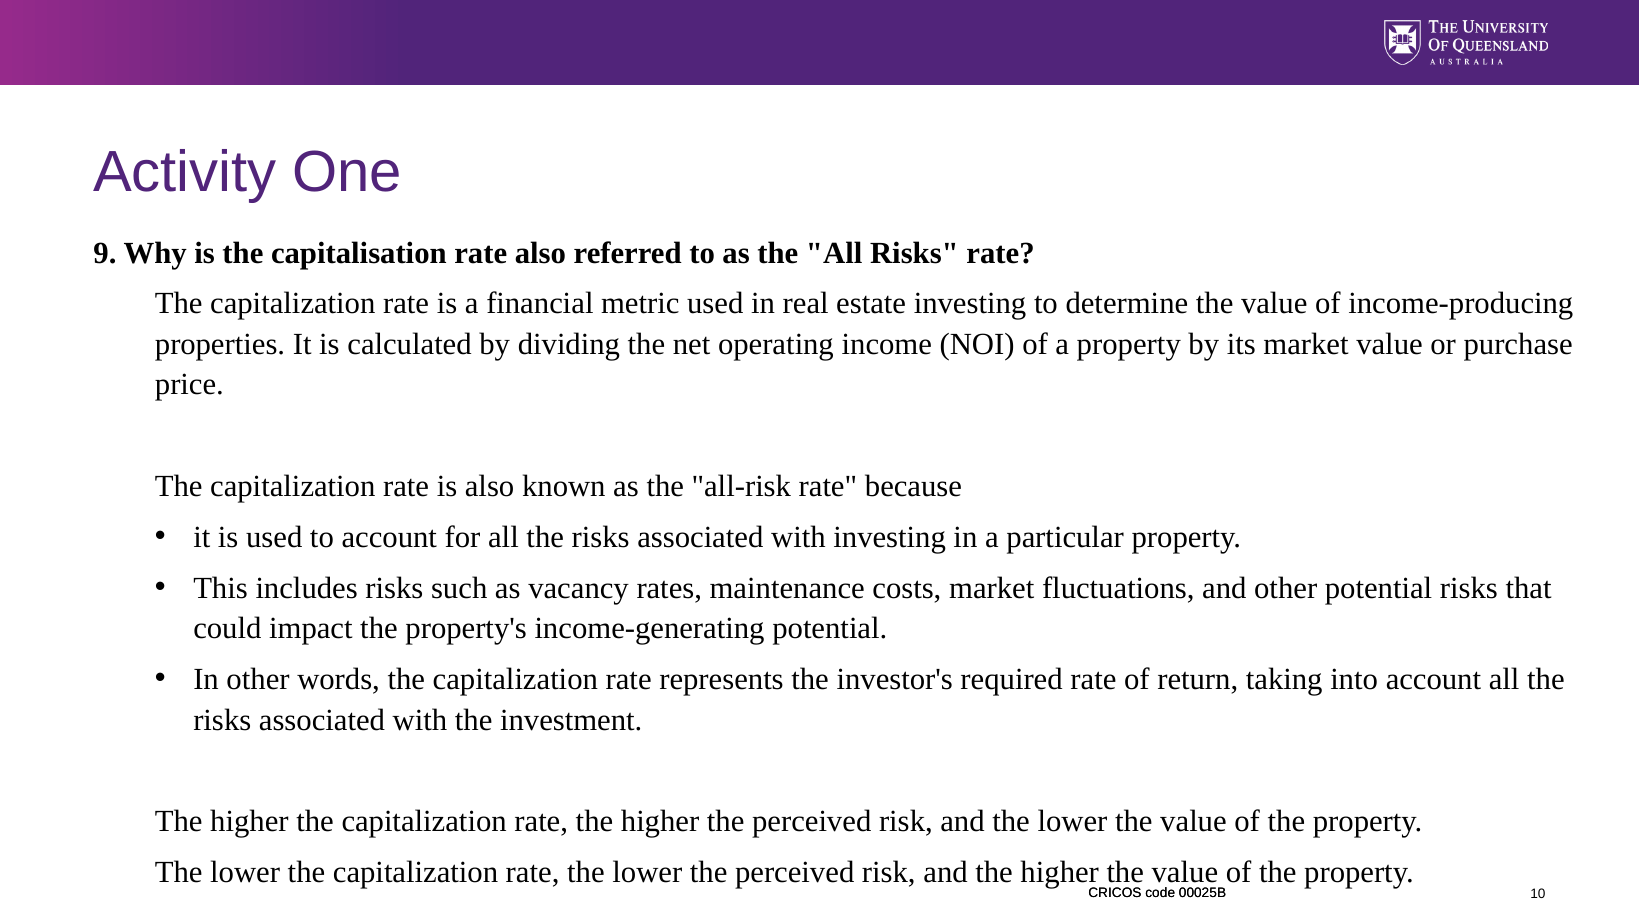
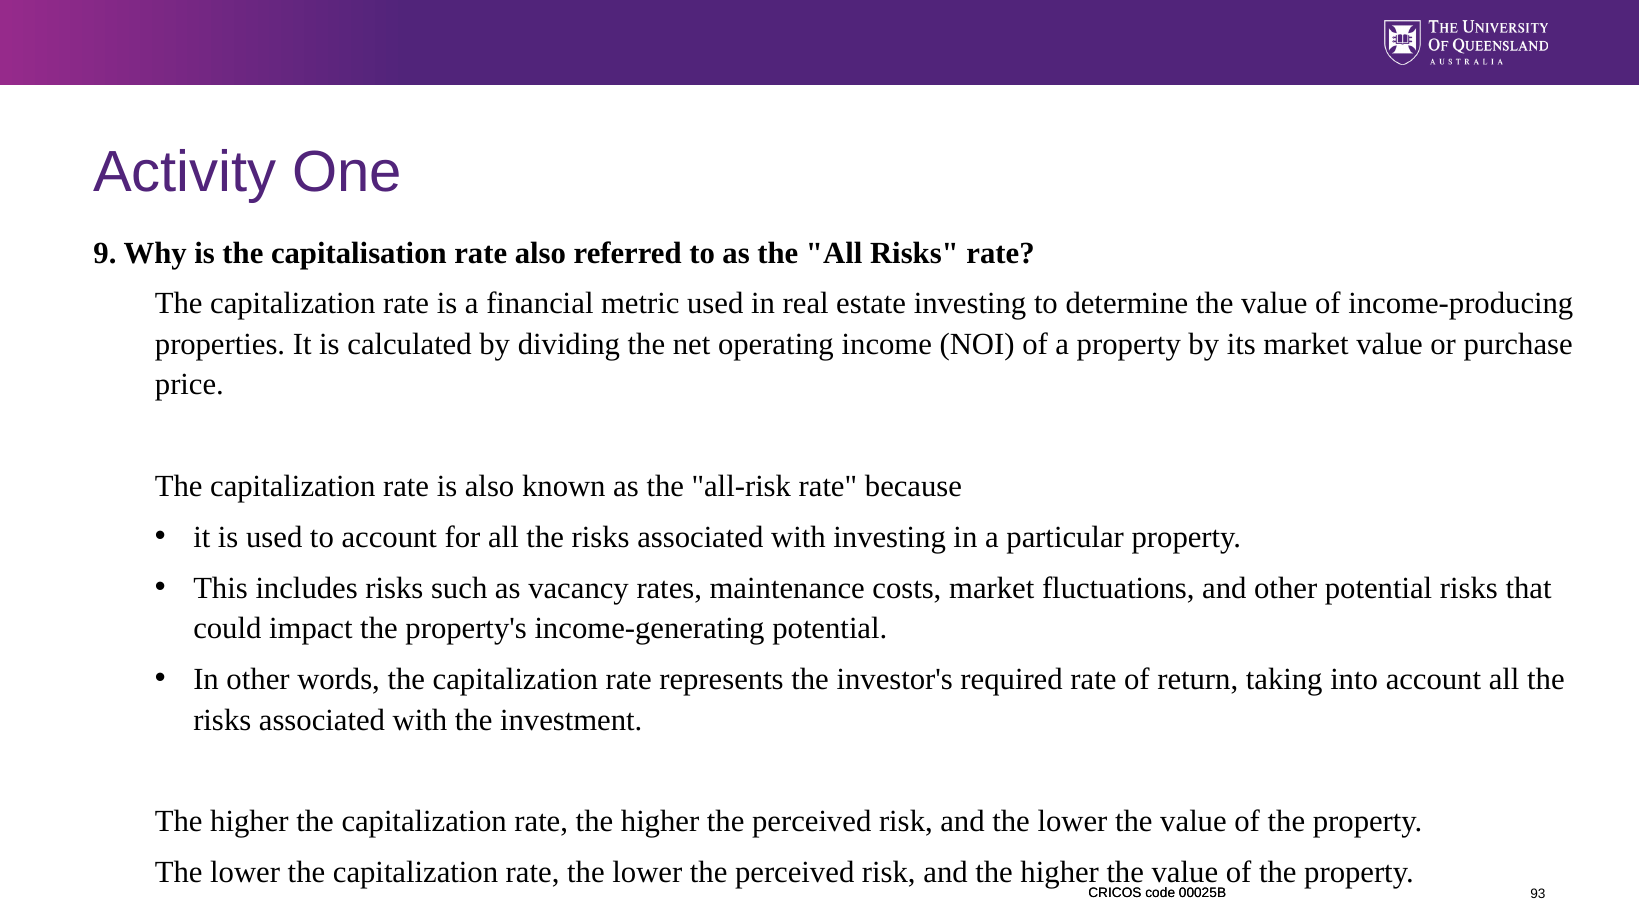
10: 10 -> 93
